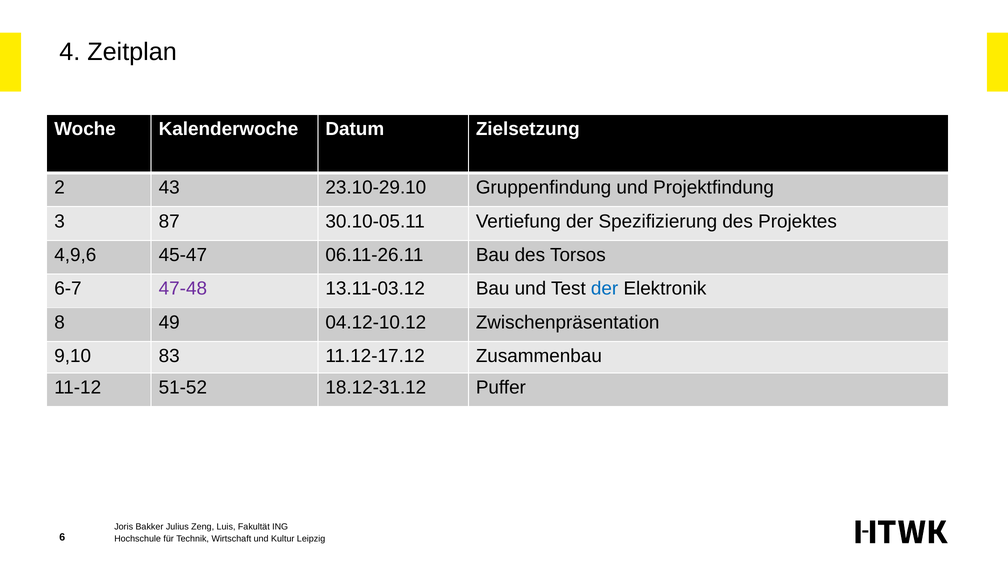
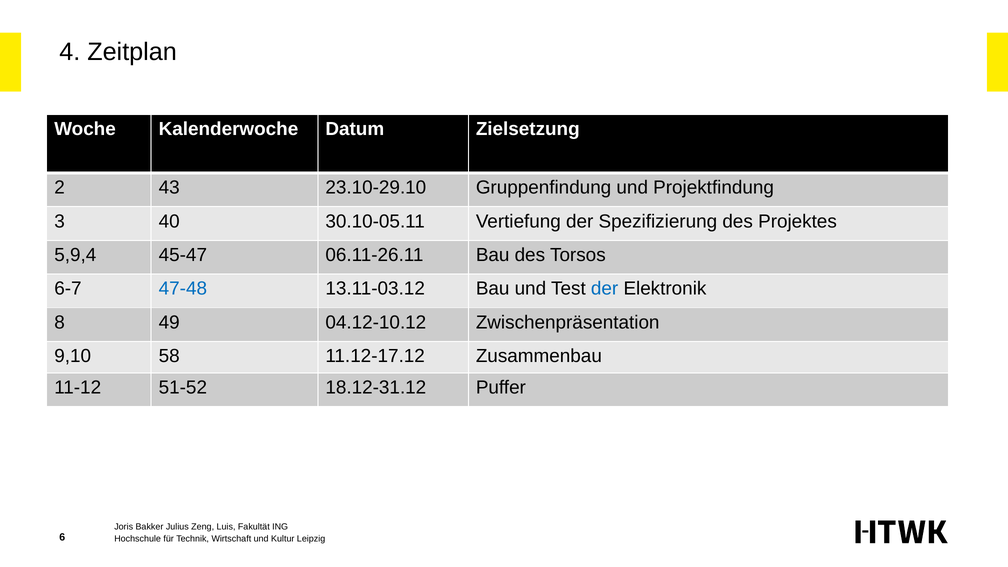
87: 87 -> 40
4,9,6: 4,9,6 -> 5,9,4
47-48 colour: purple -> blue
83: 83 -> 58
